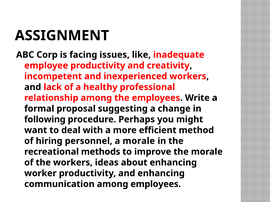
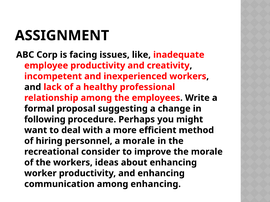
methods: methods -> consider
among employees: employees -> enhancing
